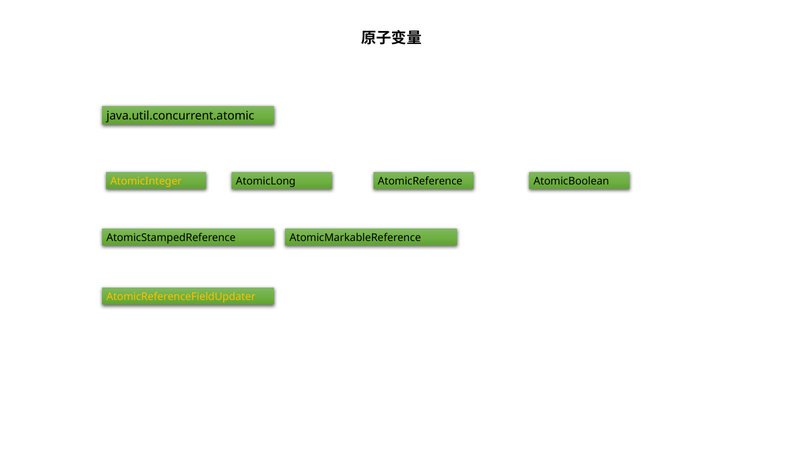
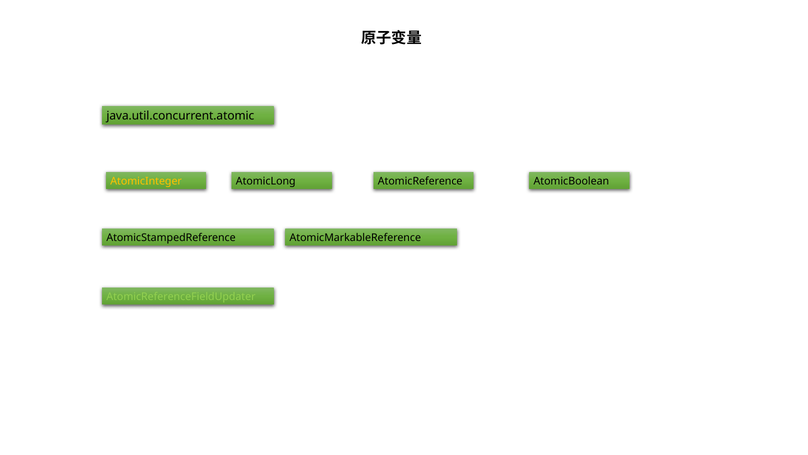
AtomicReferenceFieldUpdater colour: yellow -> light green
